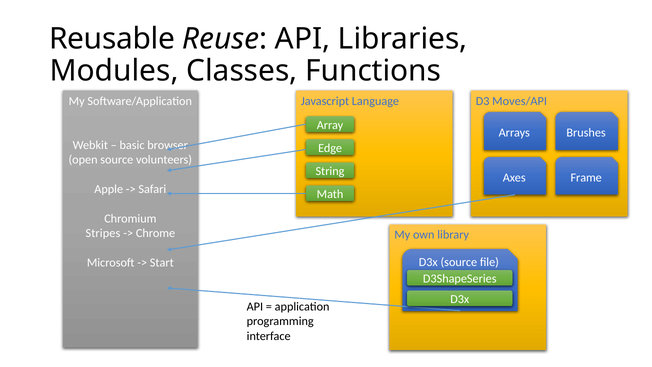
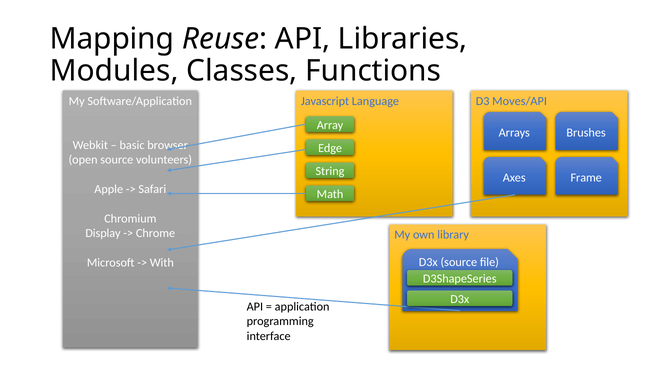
Reusable: Reusable -> Mapping
Stripes: Stripes -> Display
Start: Start -> With
